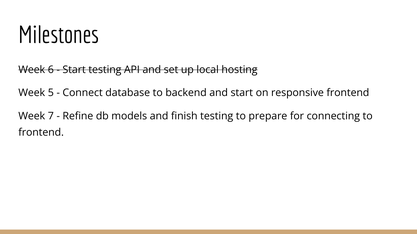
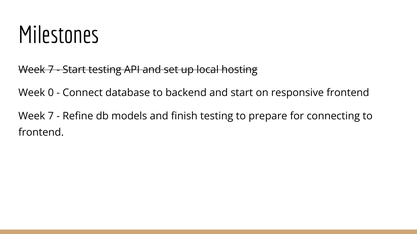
6 at (51, 70): 6 -> 7
5: 5 -> 0
